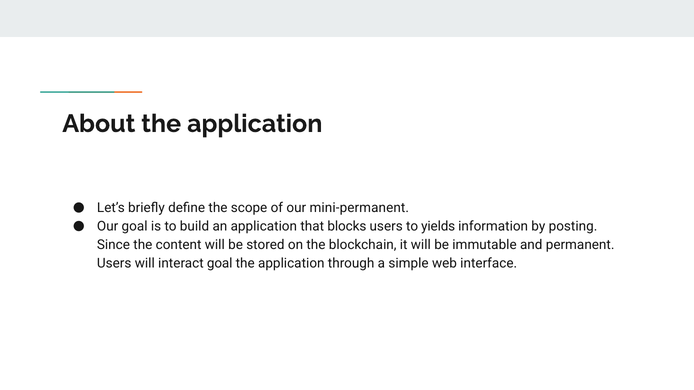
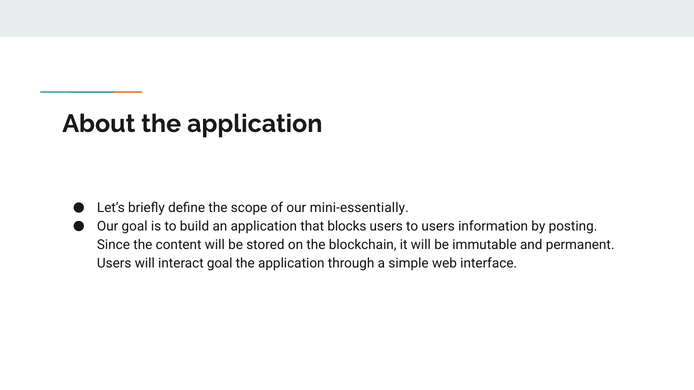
mini-permanent: mini-permanent -> mini-essentially
to yields: yields -> users
